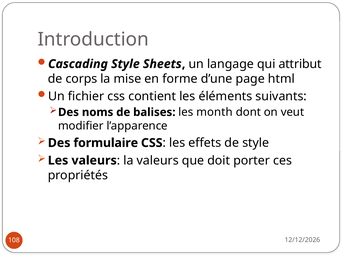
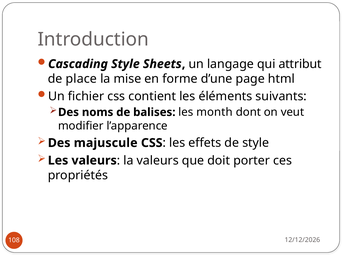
corps: corps -> place
formulaire: formulaire -> majuscule
